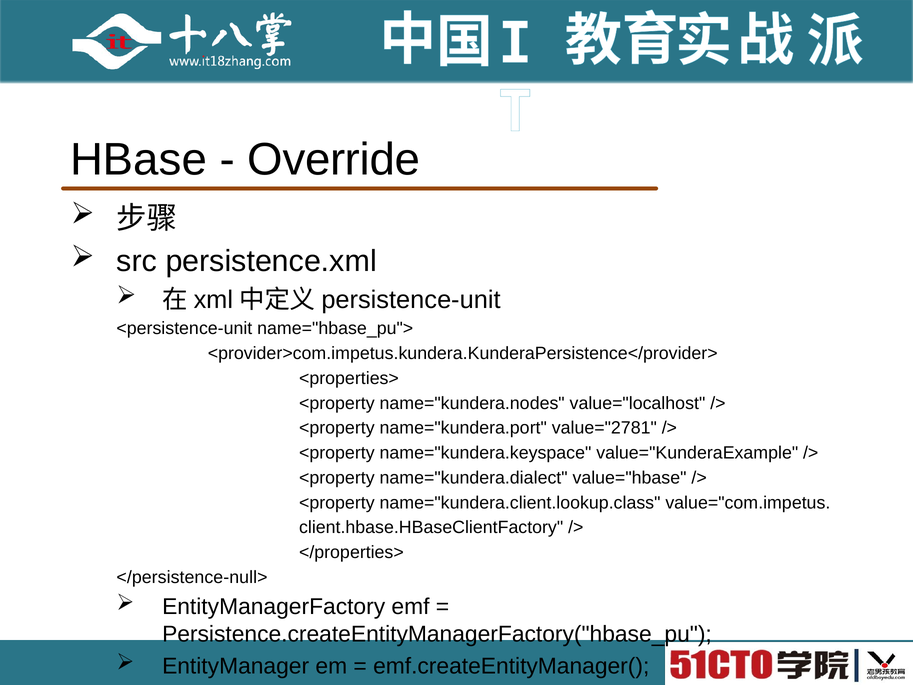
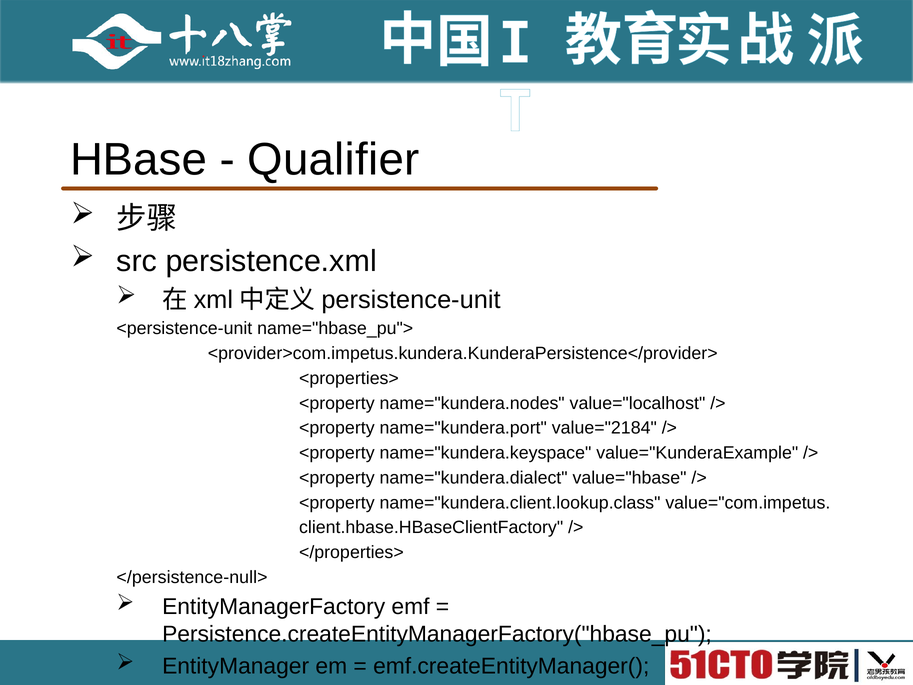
Override: Override -> Qualifier
value="2781: value="2781 -> value="2184
